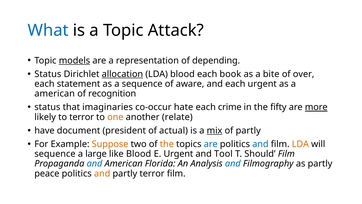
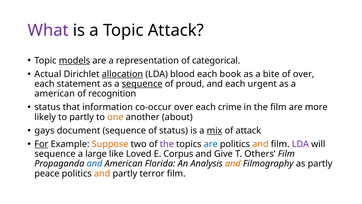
What colour: blue -> purple
depending: depending -> categorical
Status at (48, 74): Status -> Actual
sequence at (142, 84) underline: none -> present
aware: aware -> proud
imaginaries: imaginaries -> information
co-occur hate: hate -> over
the fifty: fifty -> film
more underline: present -> none
to terror: terror -> partly
relate: relate -> about
have: have -> gays
document president: president -> sequence
of actual: actual -> status
of partly: partly -> attack
For underline: none -> present
the at (167, 144) colour: orange -> purple
and at (260, 144) colour: blue -> orange
LDA at (300, 144) colour: orange -> purple
like Blood: Blood -> Loved
E Urgent: Urgent -> Corpus
Tool: Tool -> Give
Should: Should -> Others
and at (233, 163) colour: blue -> orange
